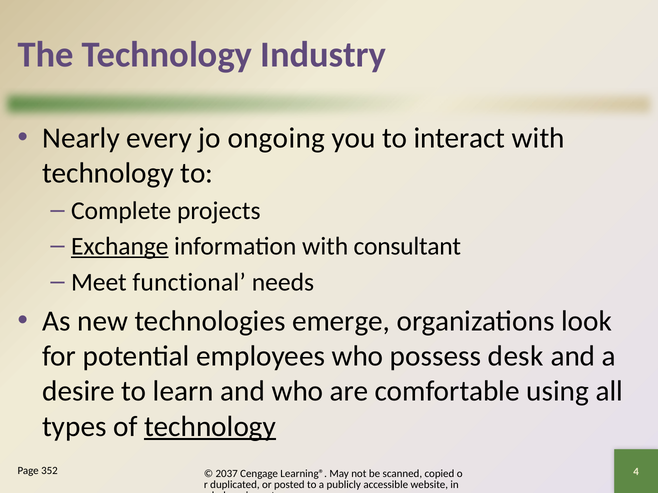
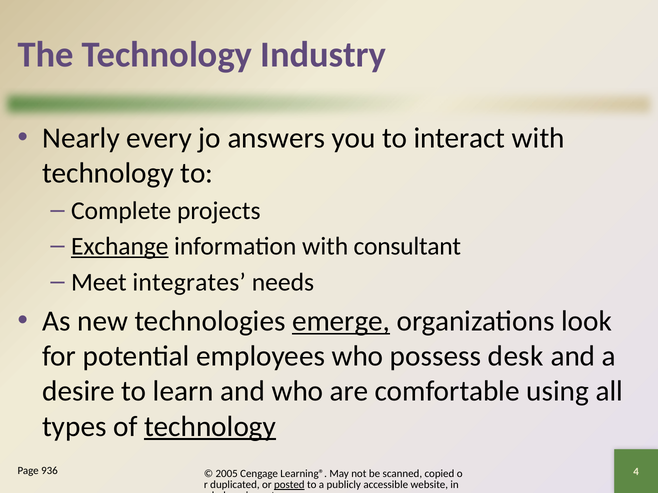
ongoing: ongoing -> answers
functional: functional -> integrates
emerge underline: none -> present
352: 352 -> 936
2037: 2037 -> 2005
posted underline: none -> present
